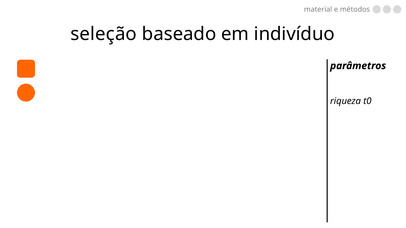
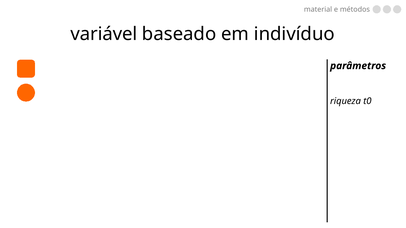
seleção: seleção -> variável
